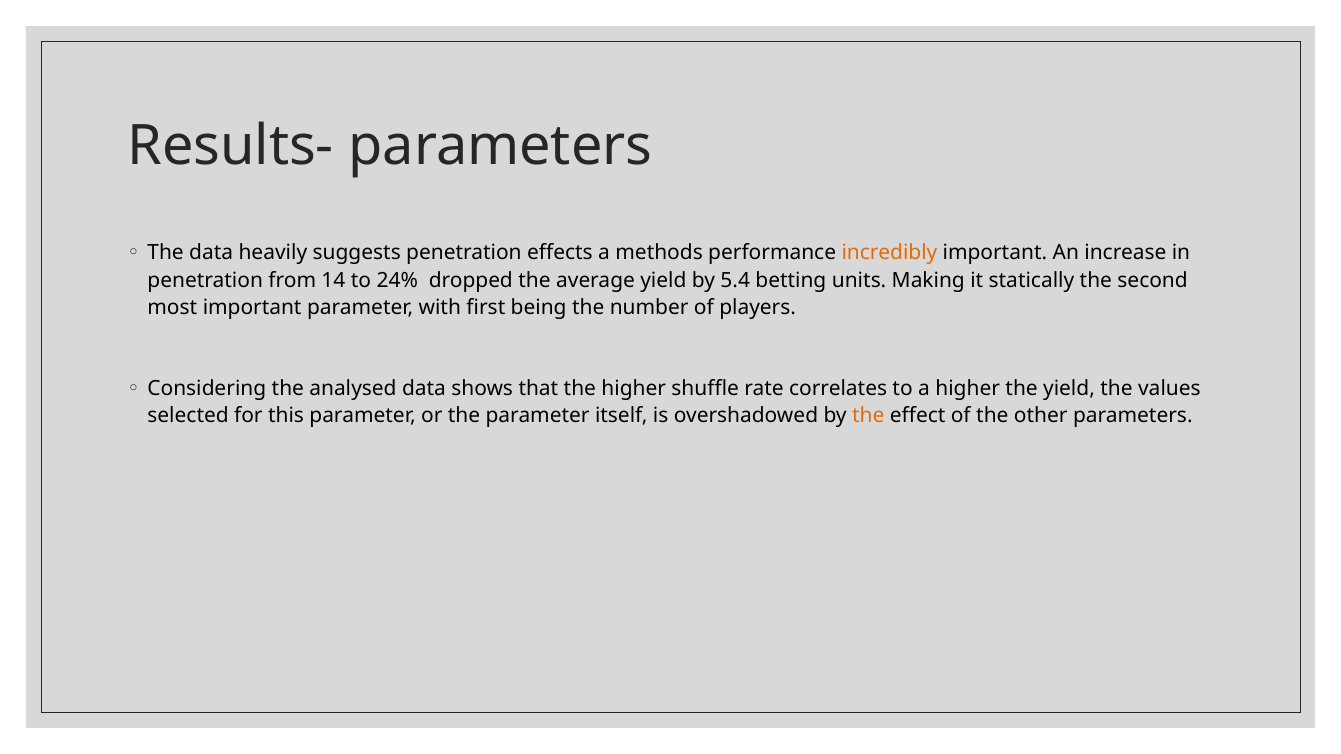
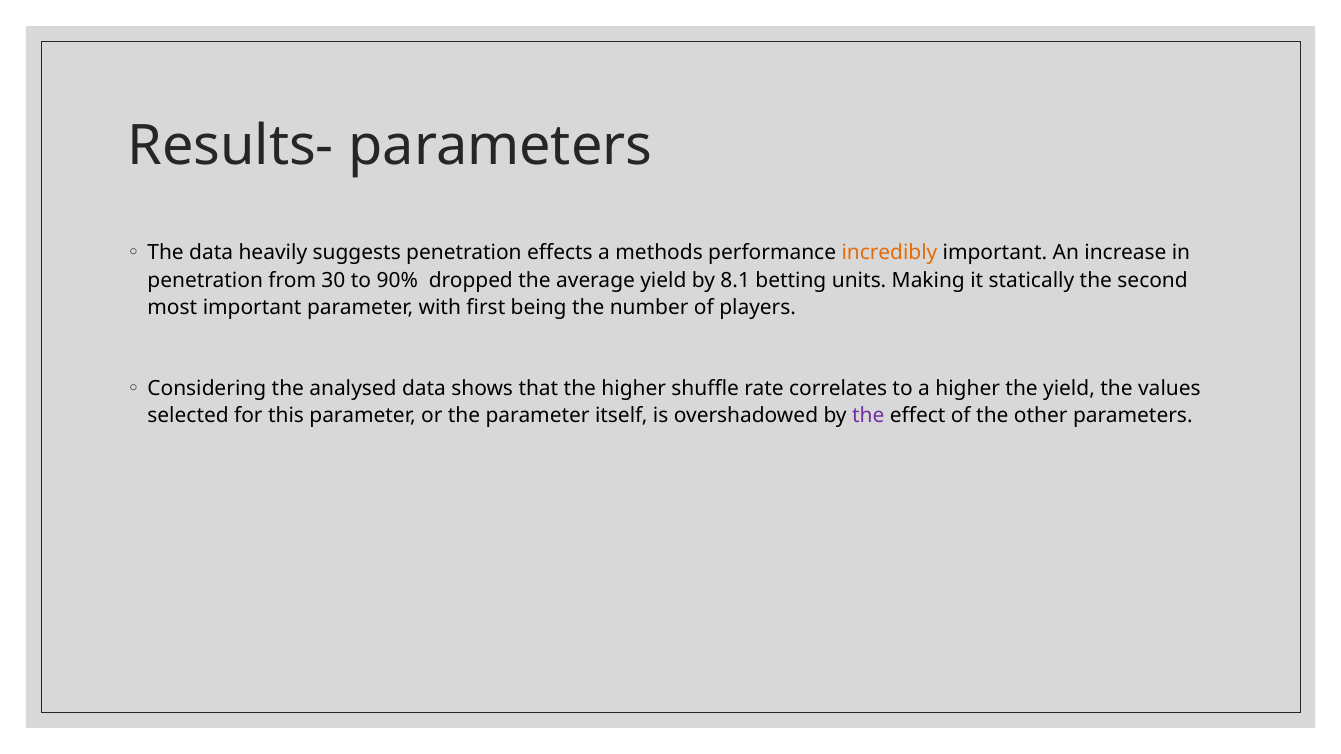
14: 14 -> 30
24%: 24% -> 90%
5.4: 5.4 -> 8.1
the at (868, 416) colour: orange -> purple
